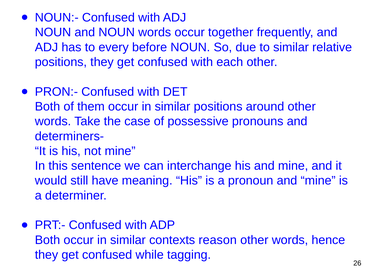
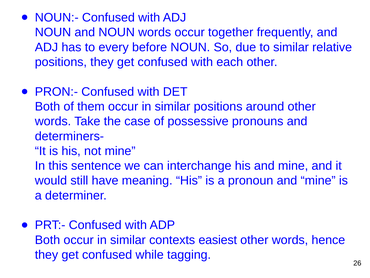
reason: reason -> easiest
